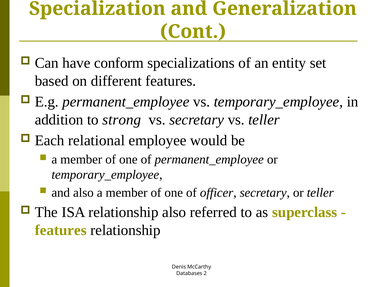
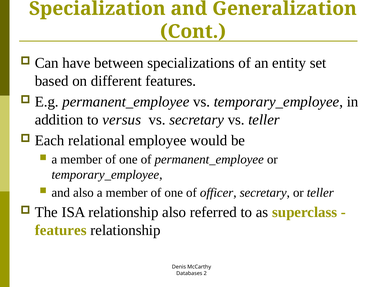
conform: conform -> between
strong: strong -> versus
